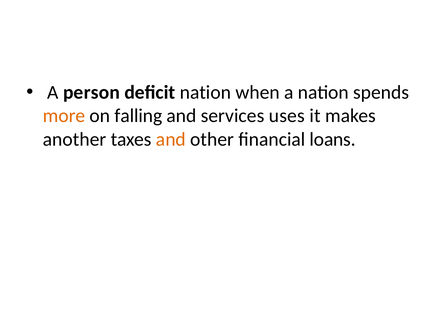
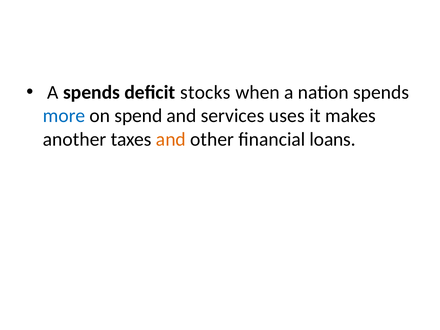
A person: person -> spends
deficit nation: nation -> stocks
more colour: orange -> blue
falling: falling -> spend
